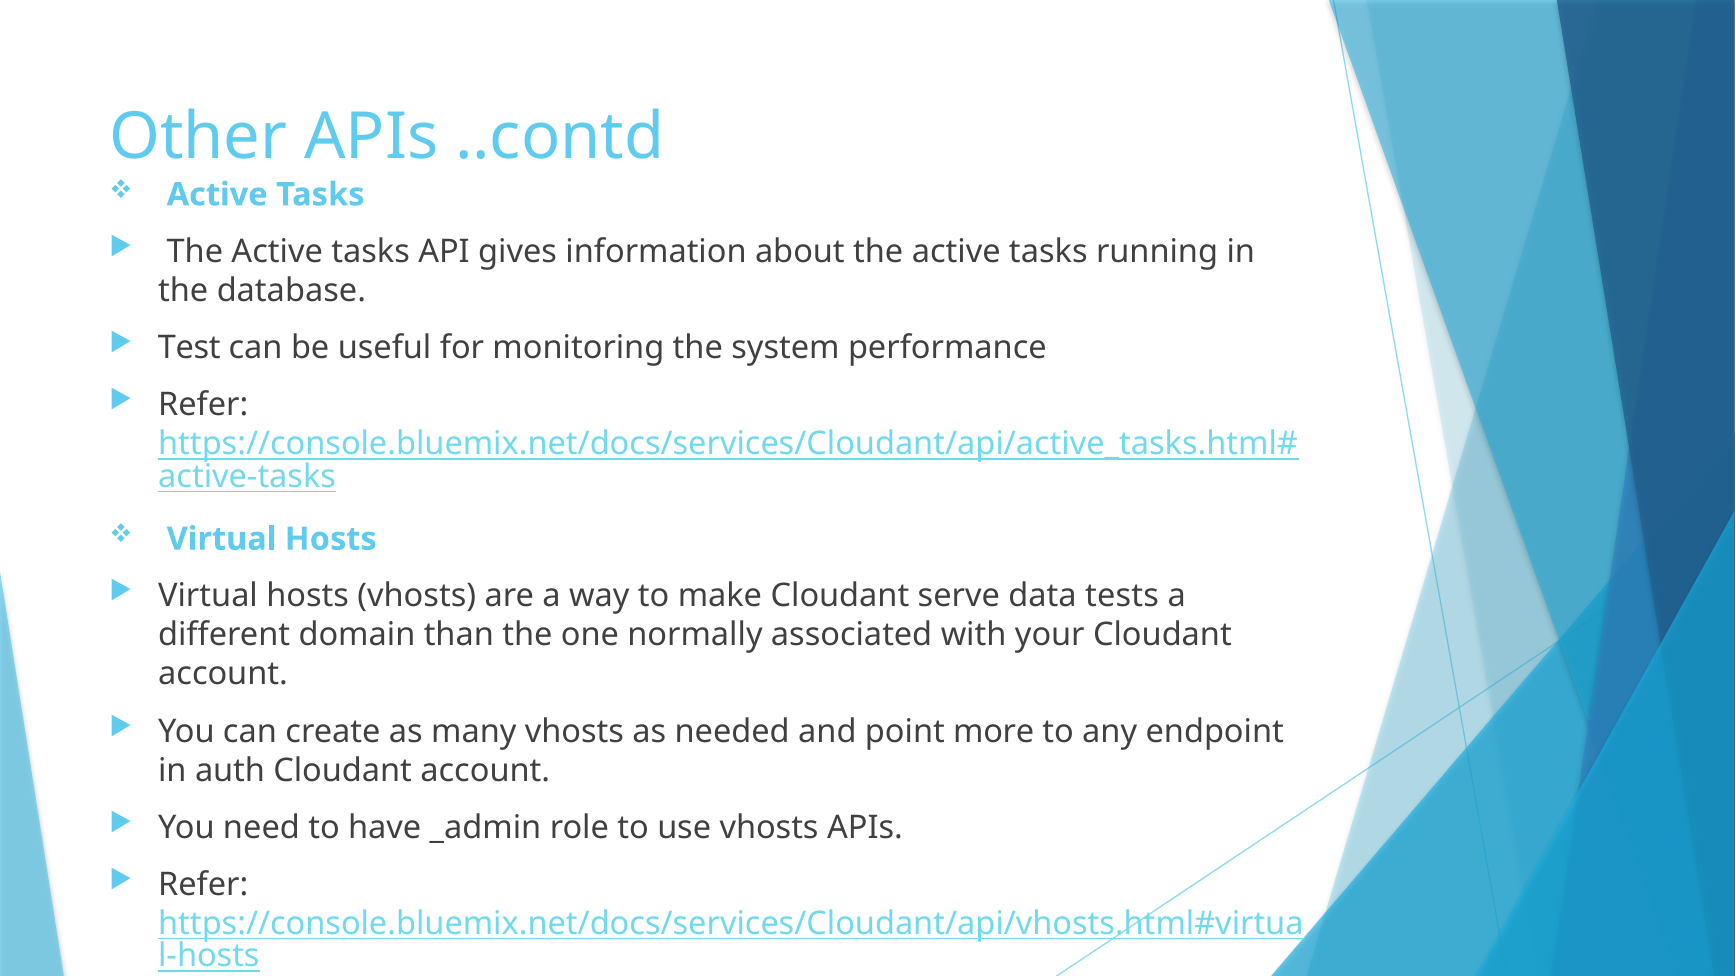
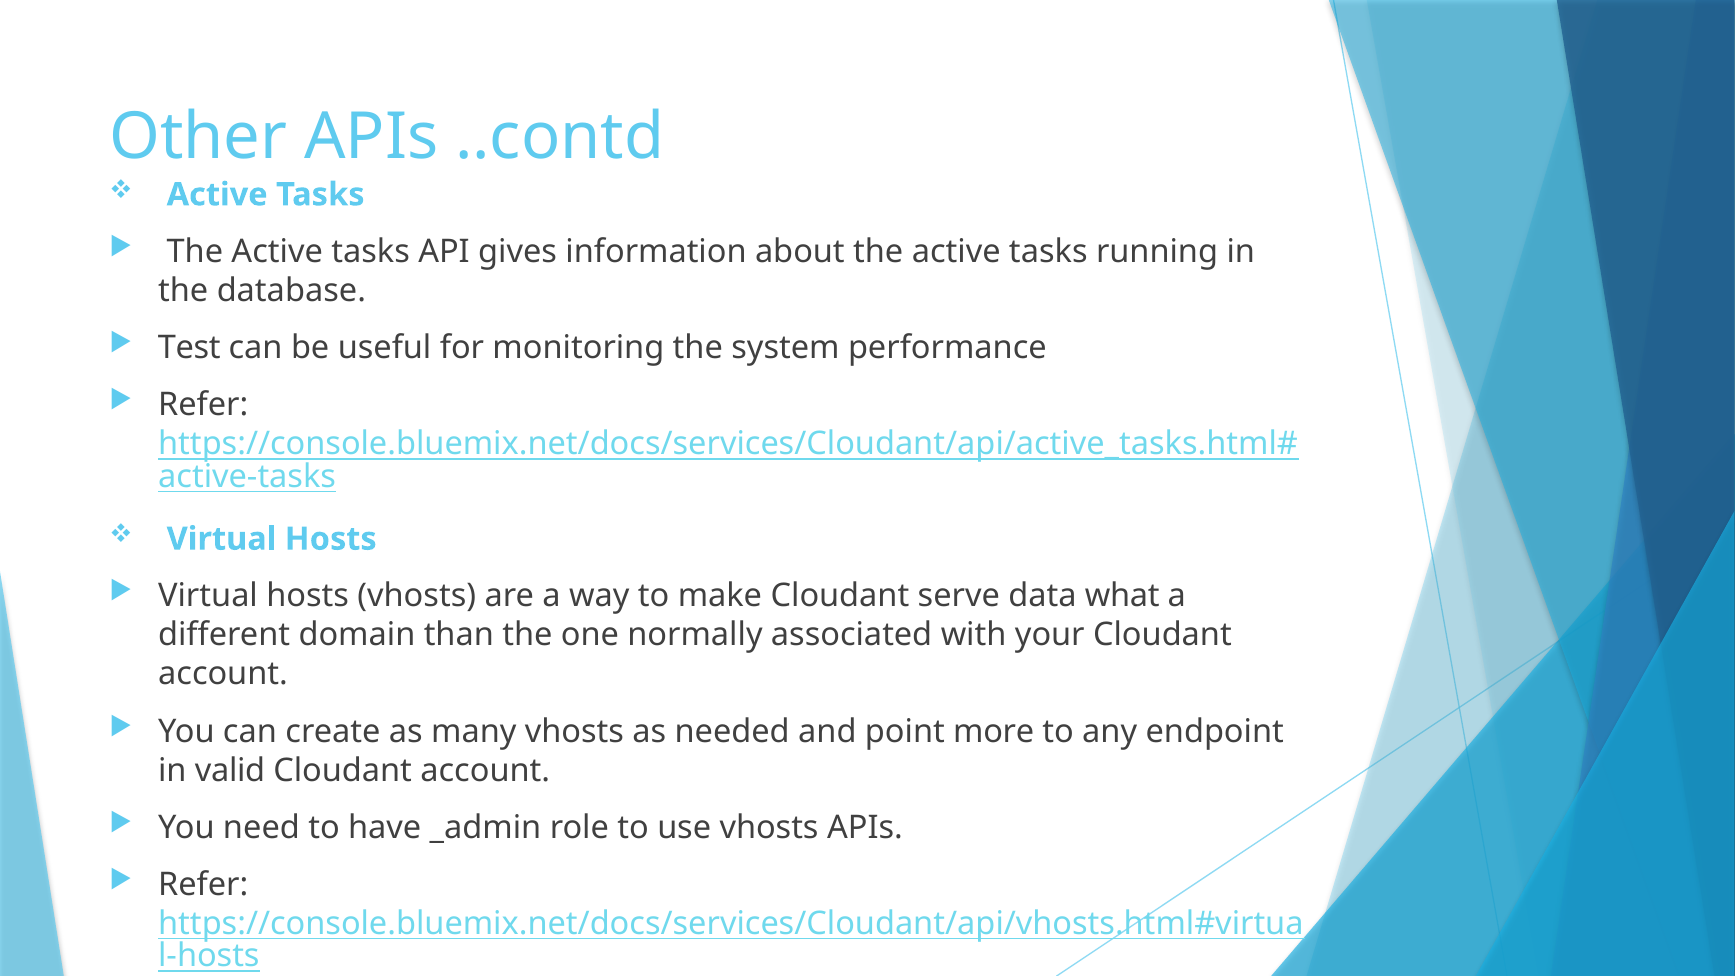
tests: tests -> what
auth: auth -> valid
